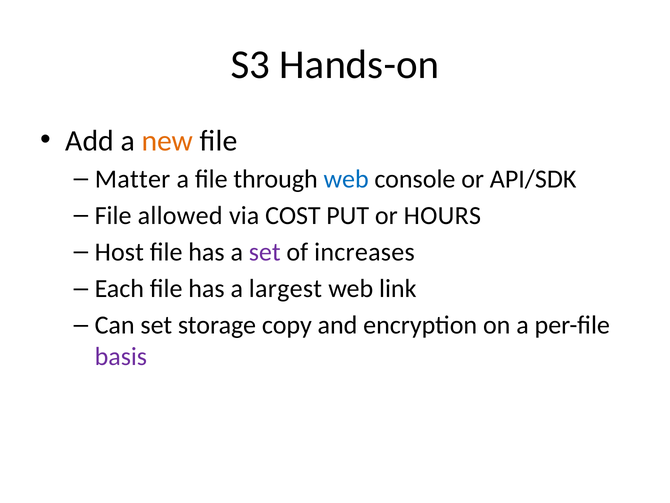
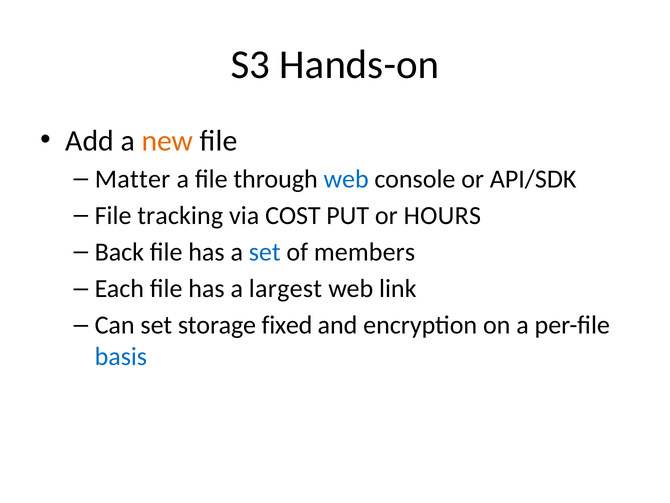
allowed: allowed -> tracking
Host: Host -> Back
set at (265, 252) colour: purple -> blue
increases: increases -> members
copy: copy -> fixed
basis colour: purple -> blue
